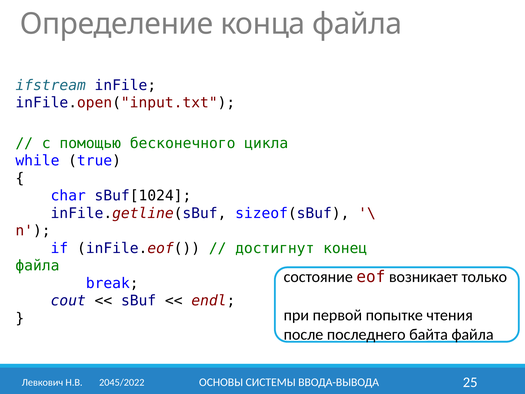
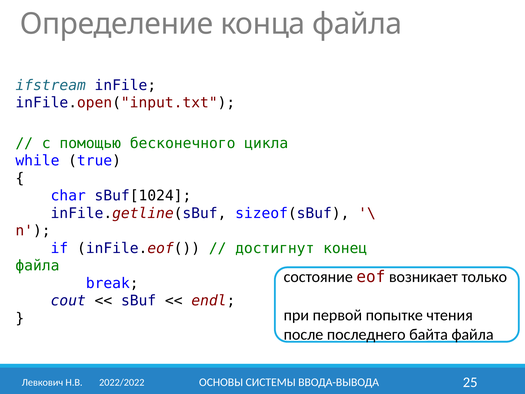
2045/2022: 2045/2022 -> 2022/2022
